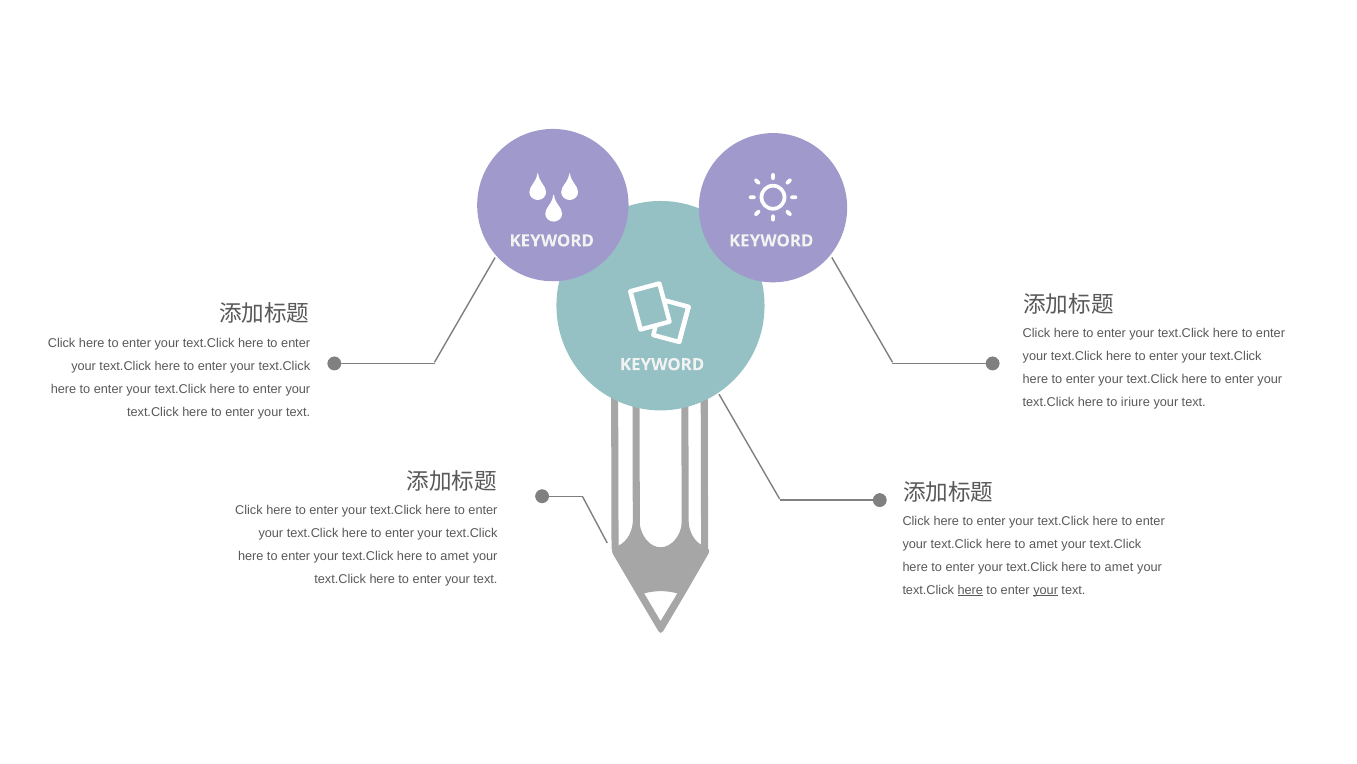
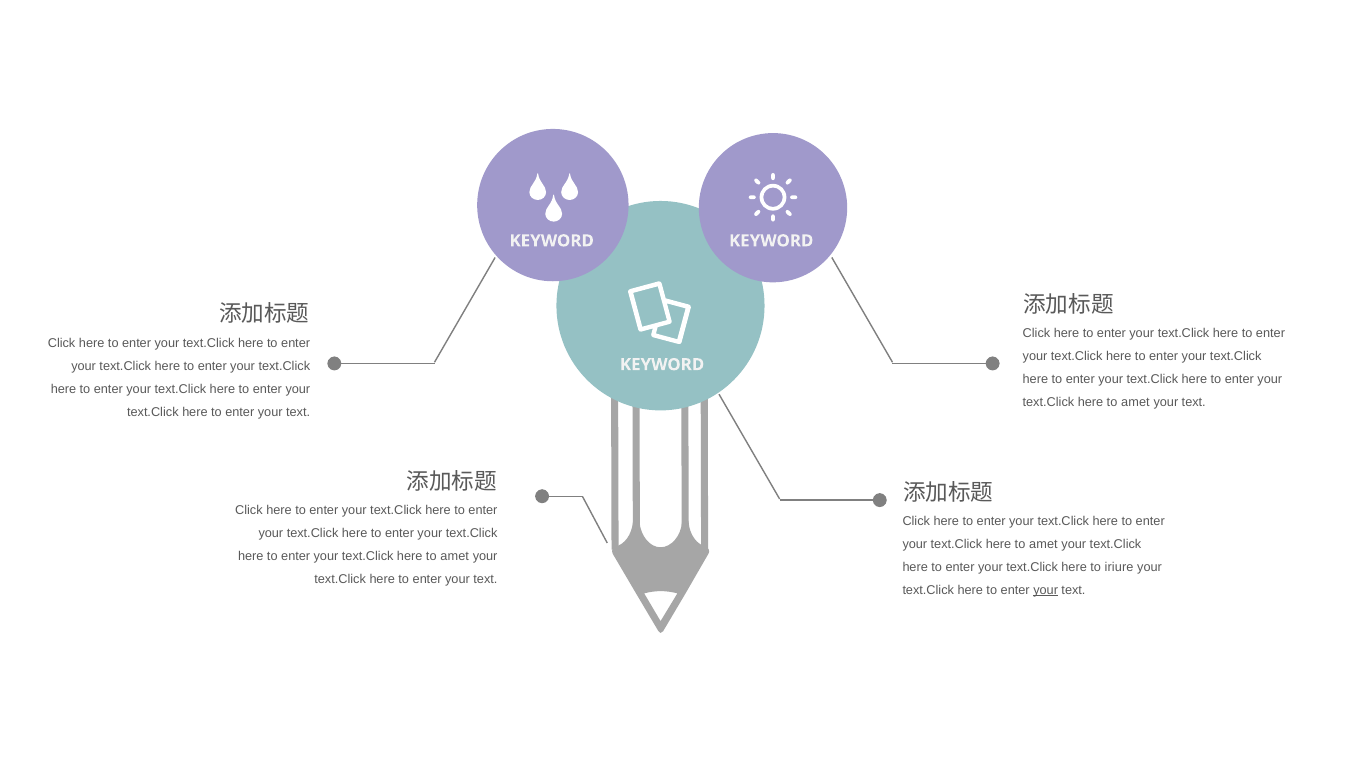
iriure at (1135, 402): iriure -> amet
amet at (1119, 567): amet -> iriure
here at (970, 590) underline: present -> none
